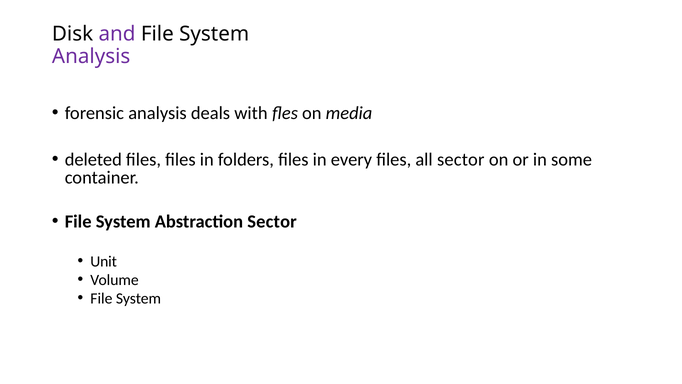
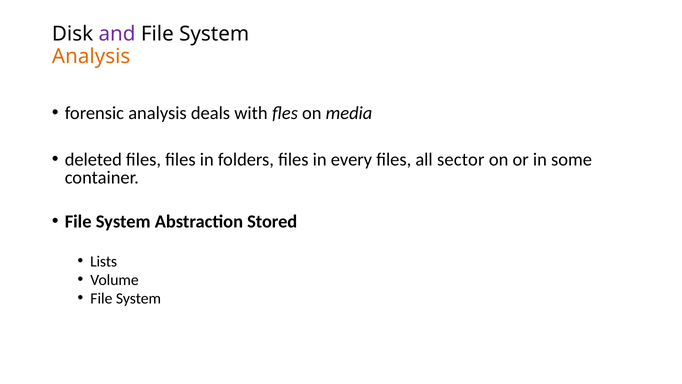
Analysis at (91, 56) colour: purple -> orange
Abstraction Sector: Sector -> Stored
Unit: Unit -> Lists
